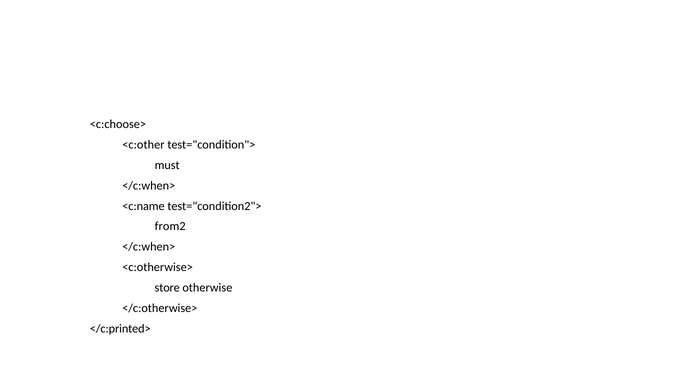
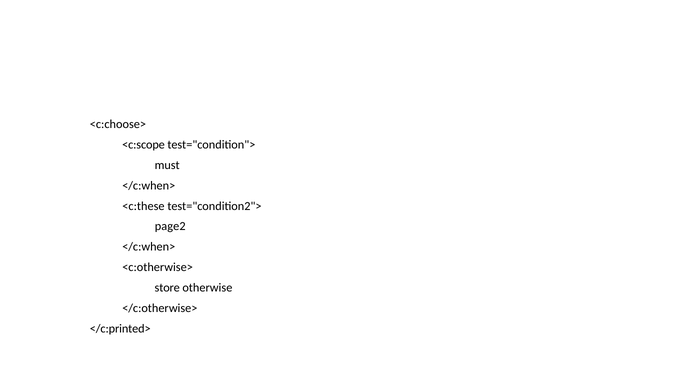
<c:other: <c:other -> <c:scope
<c:name: <c:name -> <c:these
from2: from2 -> page2
